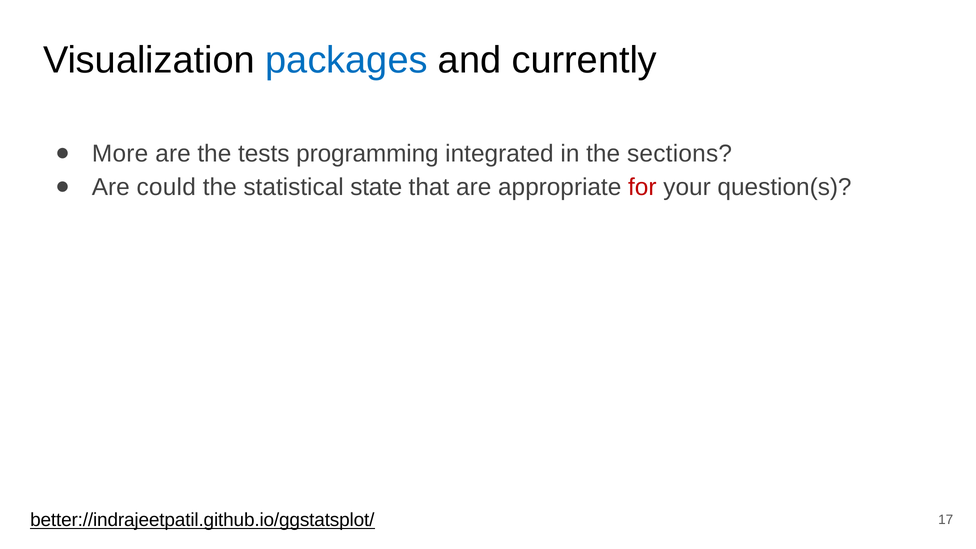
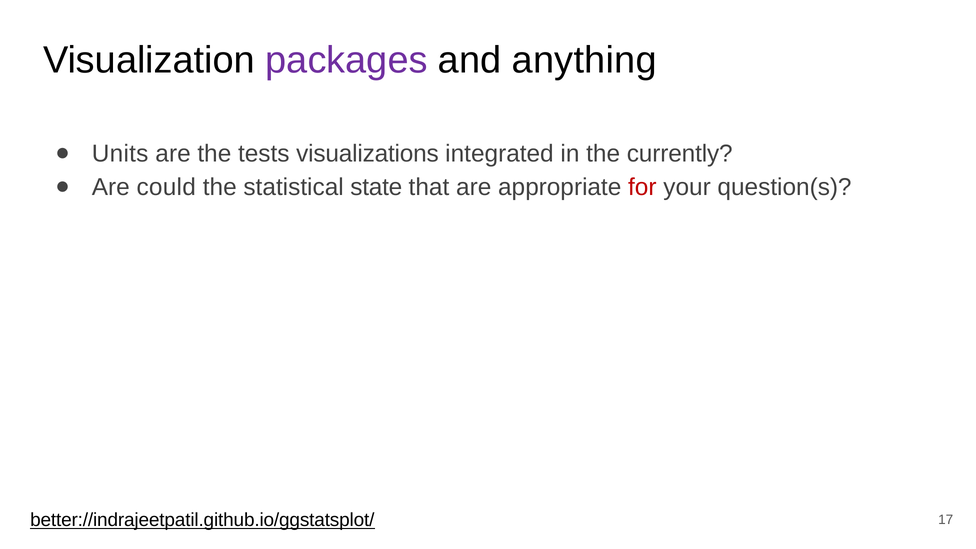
packages colour: blue -> purple
currently: currently -> anything
More: More -> Units
programming: programming -> visualizations
sections: sections -> currently
